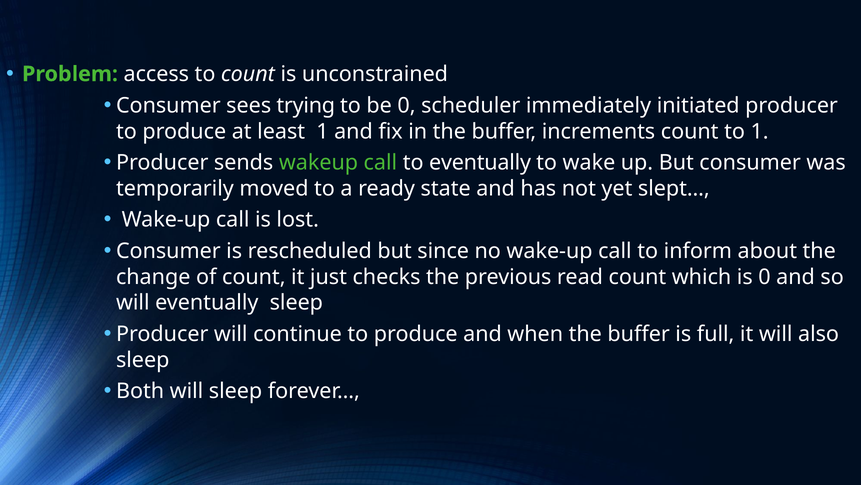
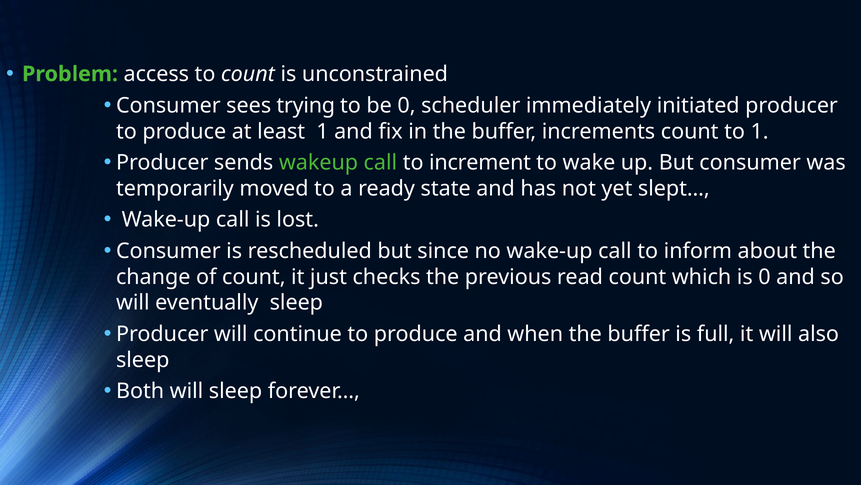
to eventually: eventually -> increment
